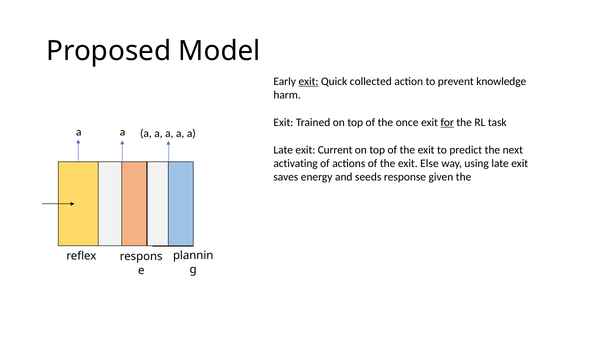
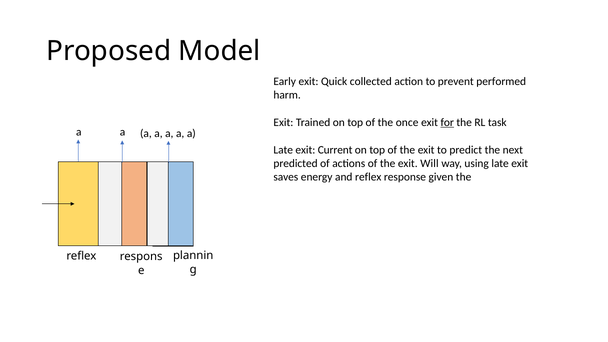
exit at (309, 81) underline: present -> none
knowledge: knowledge -> performed
activating: activating -> predicted
Else: Else -> Will
and seeds: seeds -> reflex
